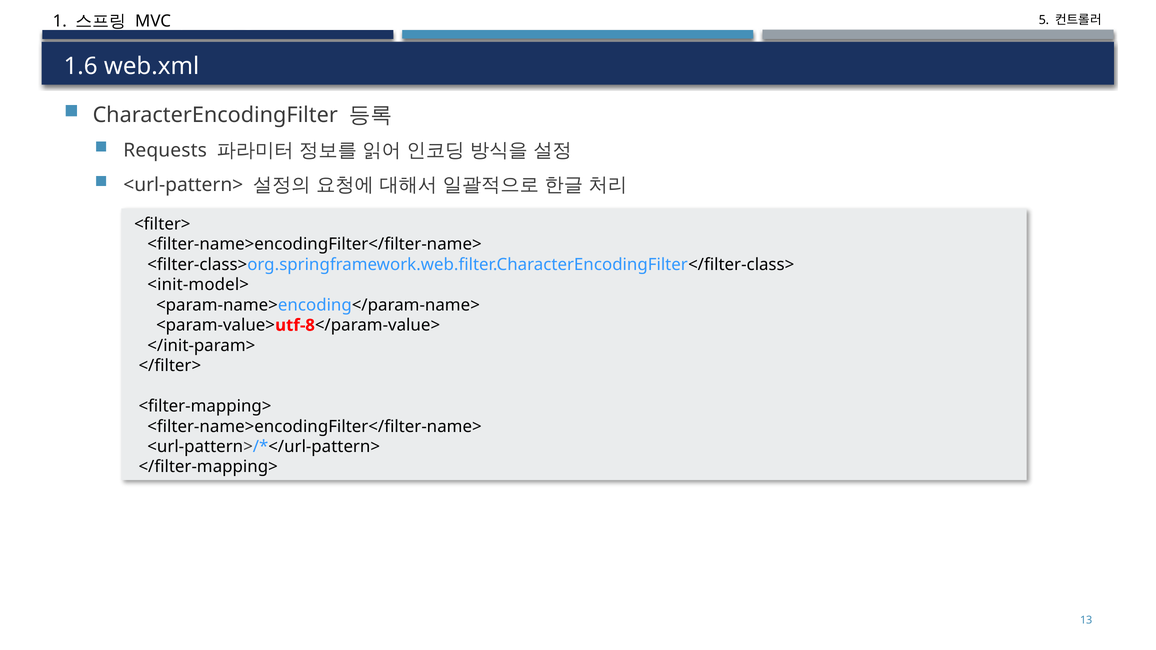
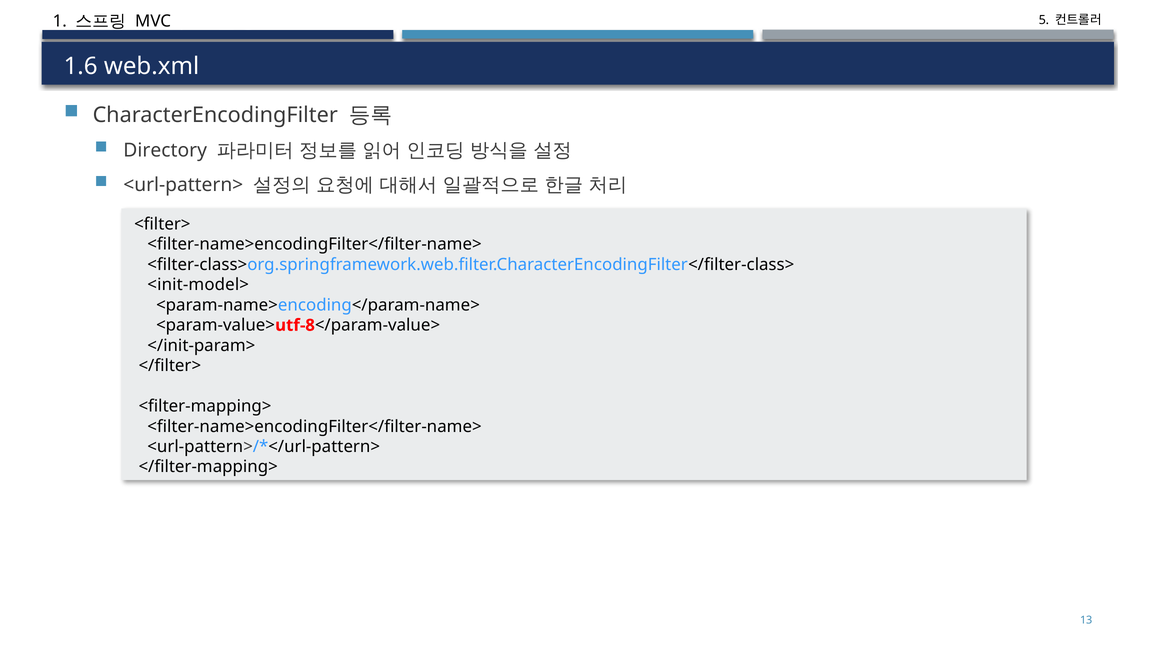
Requests: Requests -> Directory
